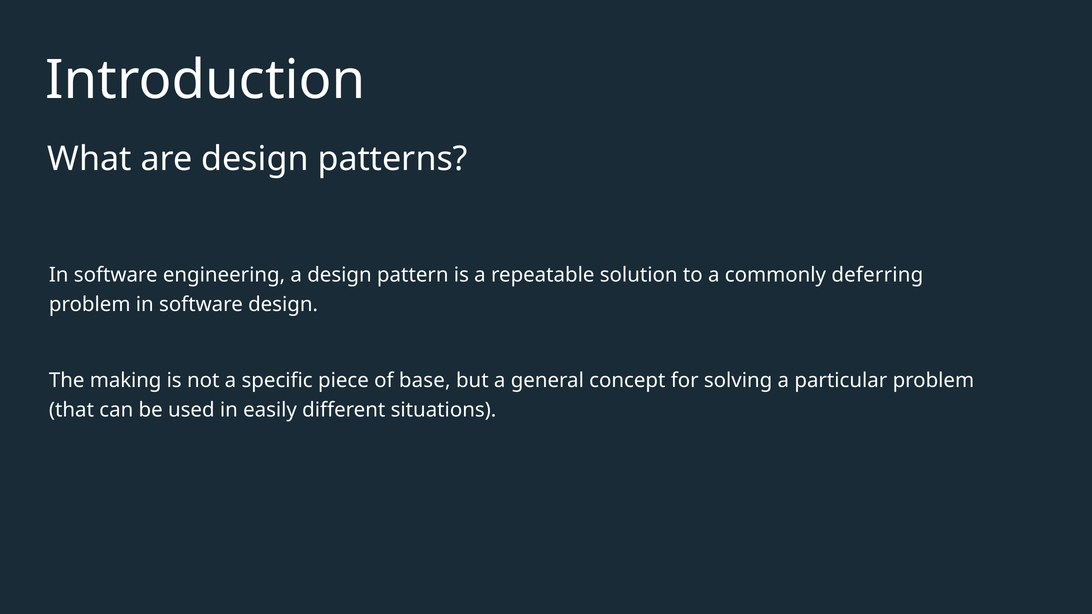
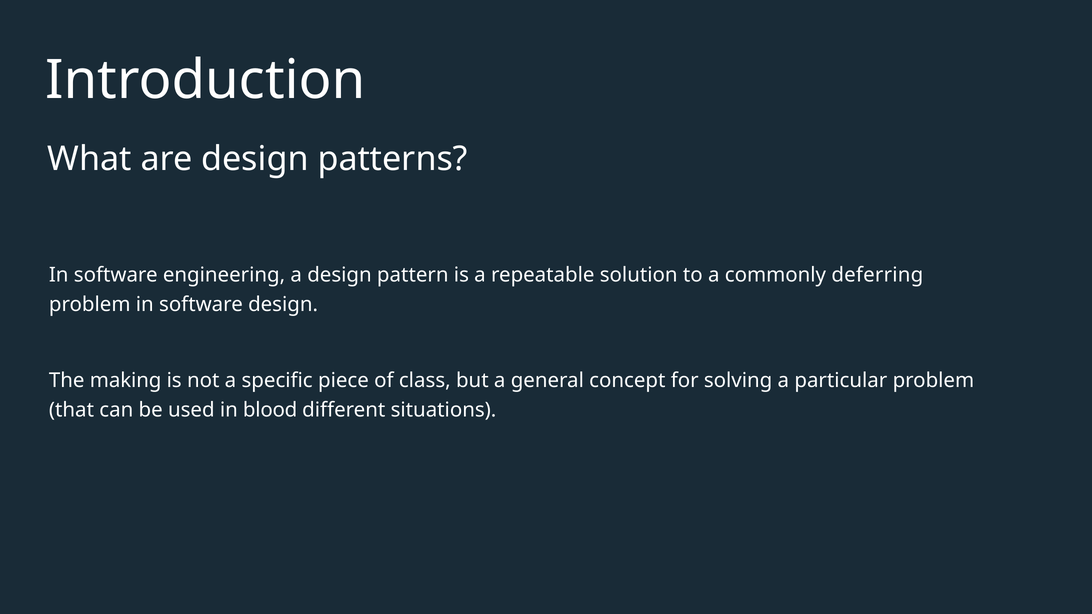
base: base -> class
easily: easily -> blood
